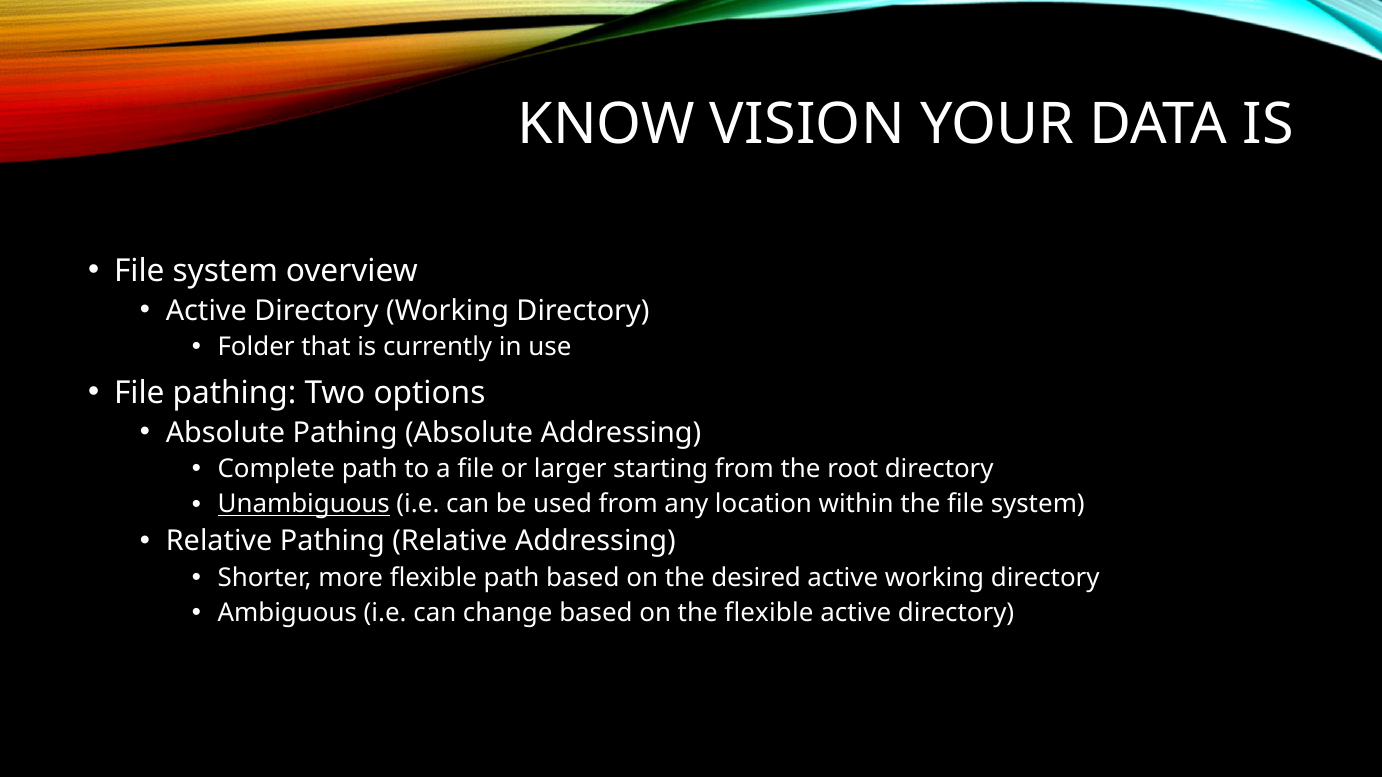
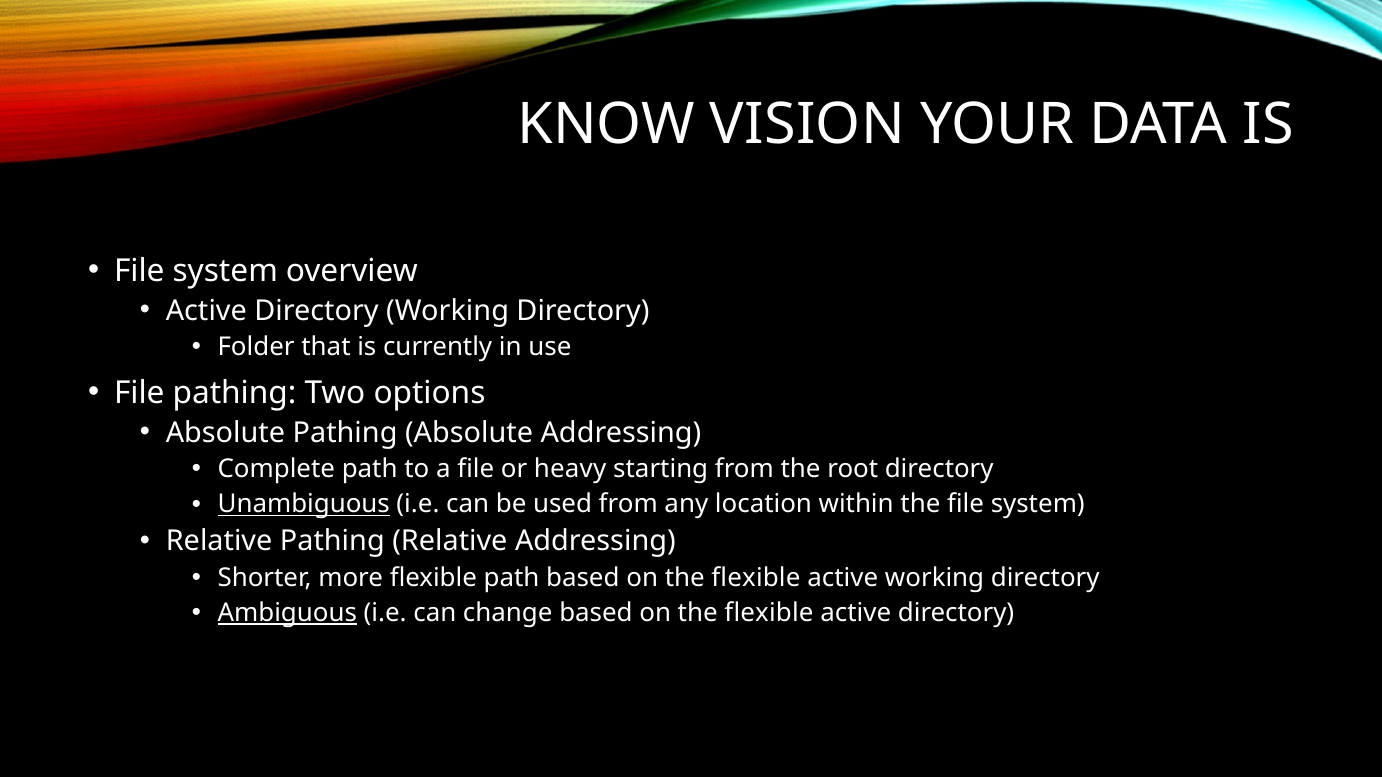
larger: larger -> heavy
desired at (756, 578): desired -> flexible
Ambiguous underline: none -> present
